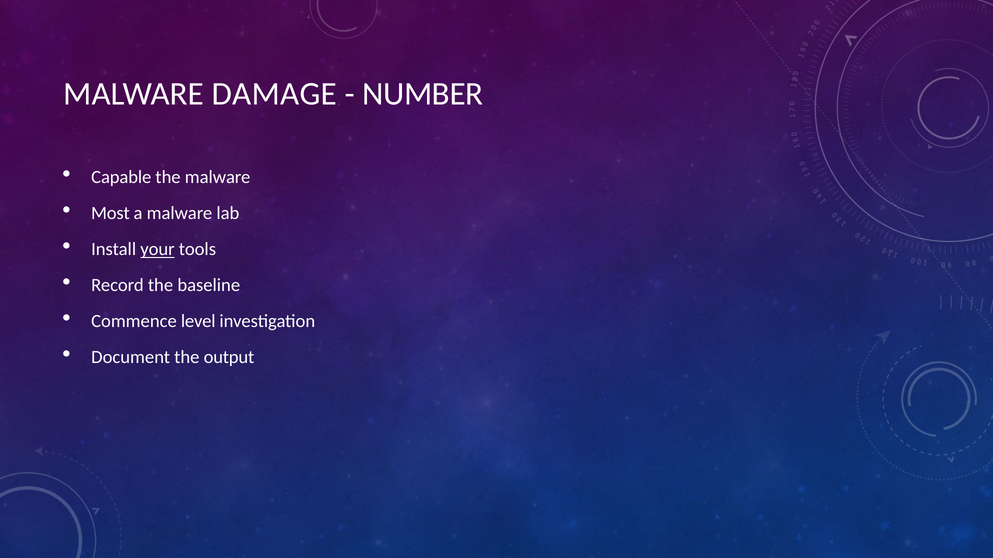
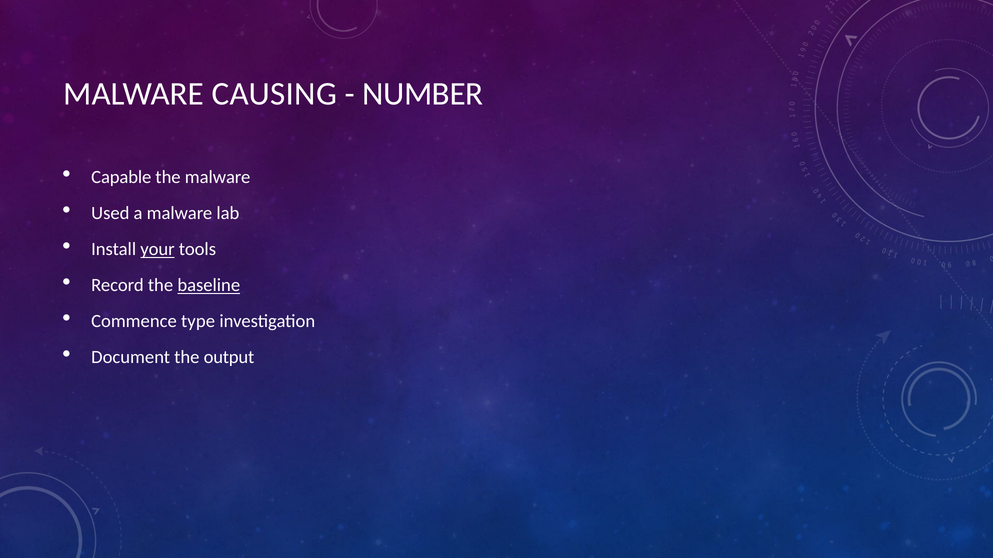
DAMAGE: DAMAGE -> CAUSING
Most: Most -> Used
baseline underline: none -> present
level: level -> type
